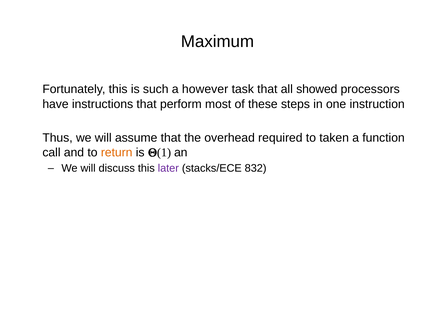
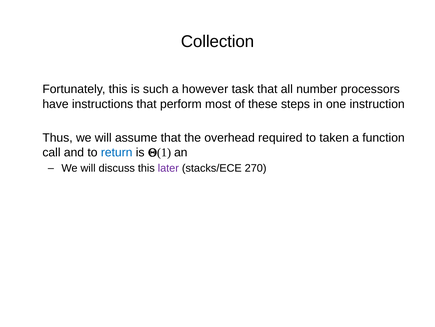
Maximum: Maximum -> Collection
showed: showed -> number
return colour: orange -> blue
832: 832 -> 270
